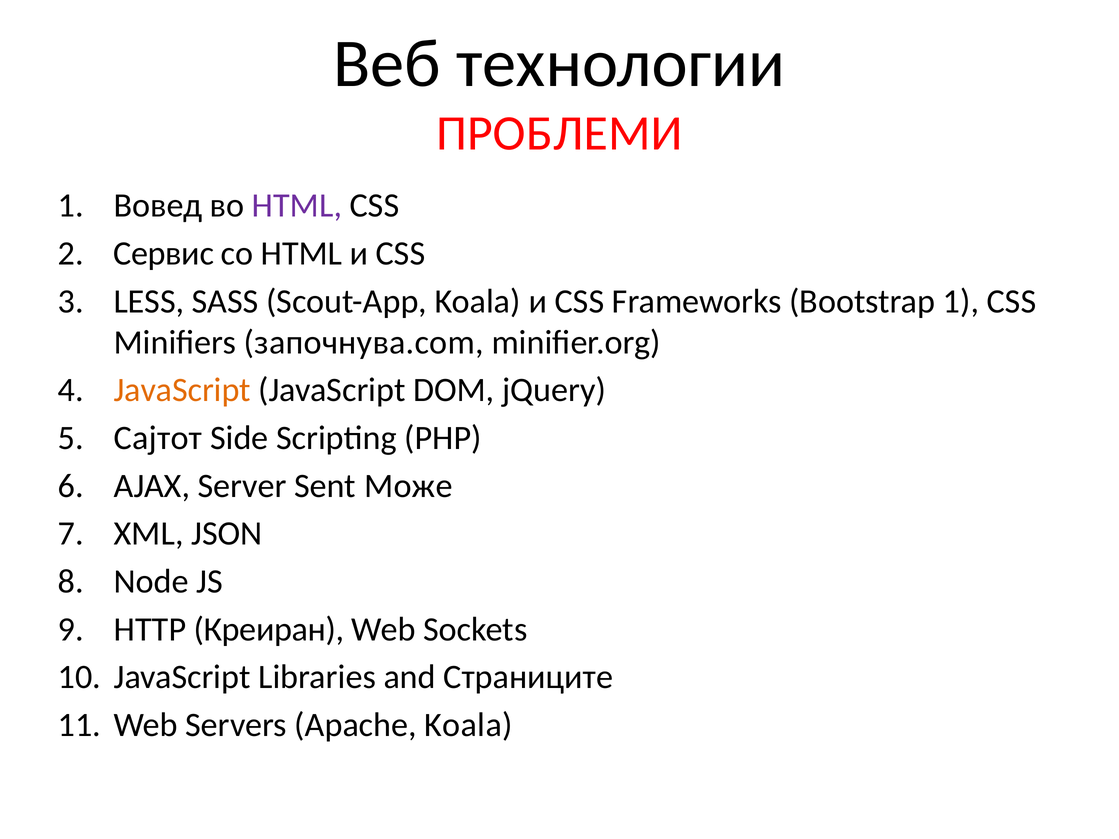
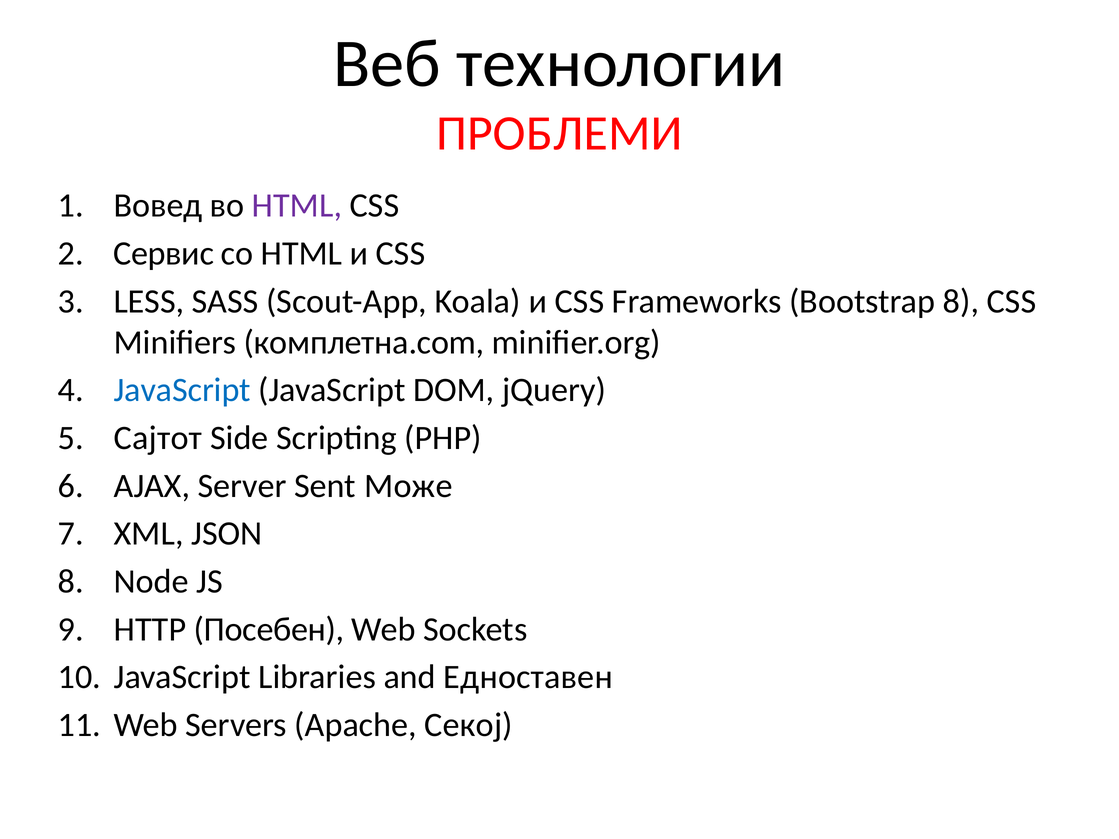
Bootstrap 1: 1 -> 8
започнува.com: започнува.com -> комплетна.com
JavaScript at (182, 390) colour: orange -> blue
Креиран: Креиран -> Посебен
Страниците: Страниците -> Едноставен
Apache Koala: Koala -> Секој
